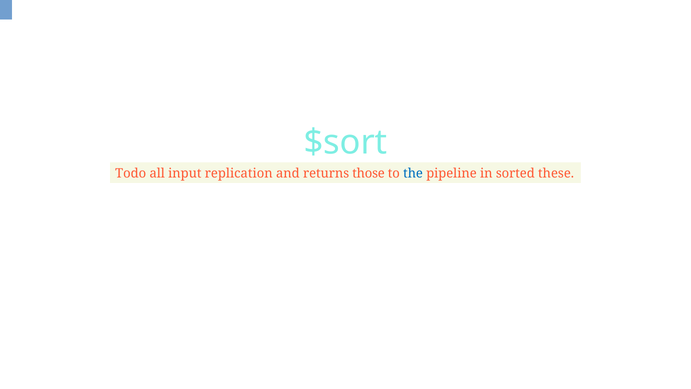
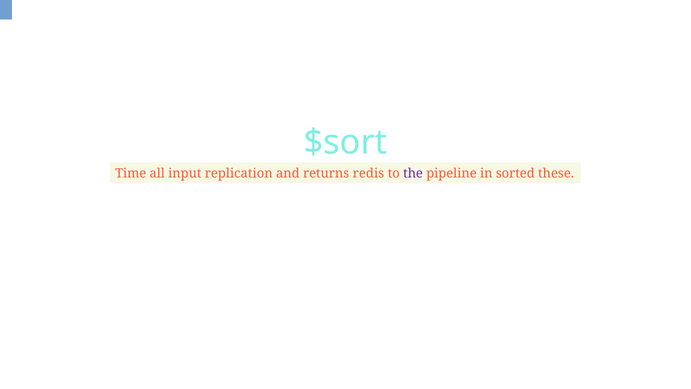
Todo: Todo -> Time
those: those -> redis
the colour: blue -> purple
